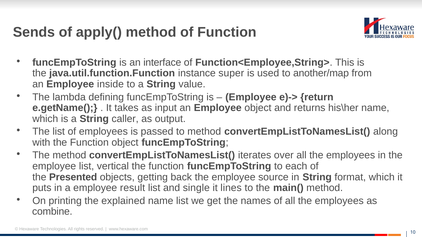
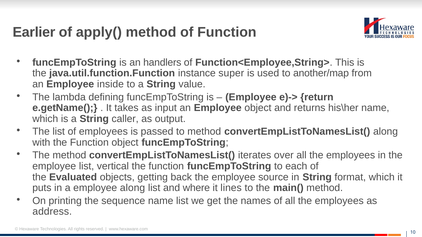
Sends: Sends -> Earlier
interface: interface -> handlers
Presented: Presented -> Evaluated
employee result: result -> along
single: single -> where
explained: explained -> sequence
combine: combine -> address
